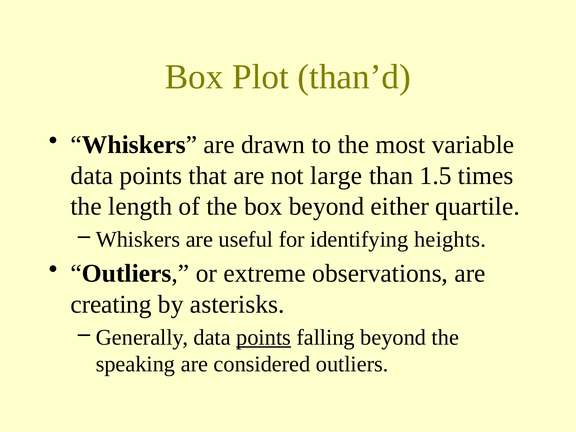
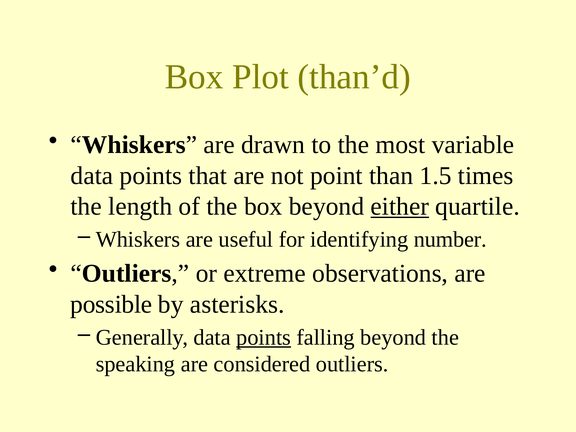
large: large -> point
either underline: none -> present
heights: heights -> number
creating: creating -> possible
